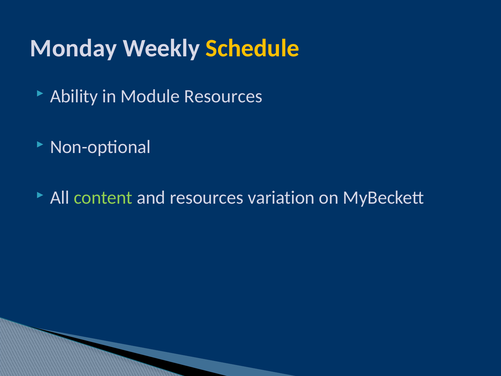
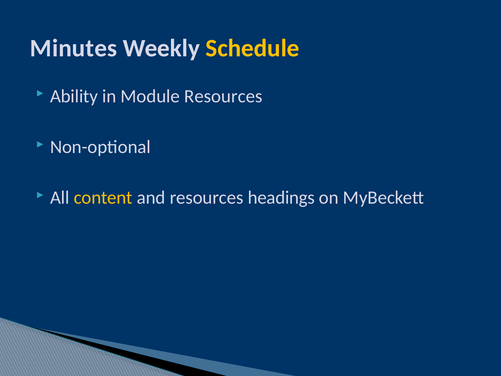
Monday: Monday -> Minutes
content colour: light green -> yellow
variation: variation -> headings
